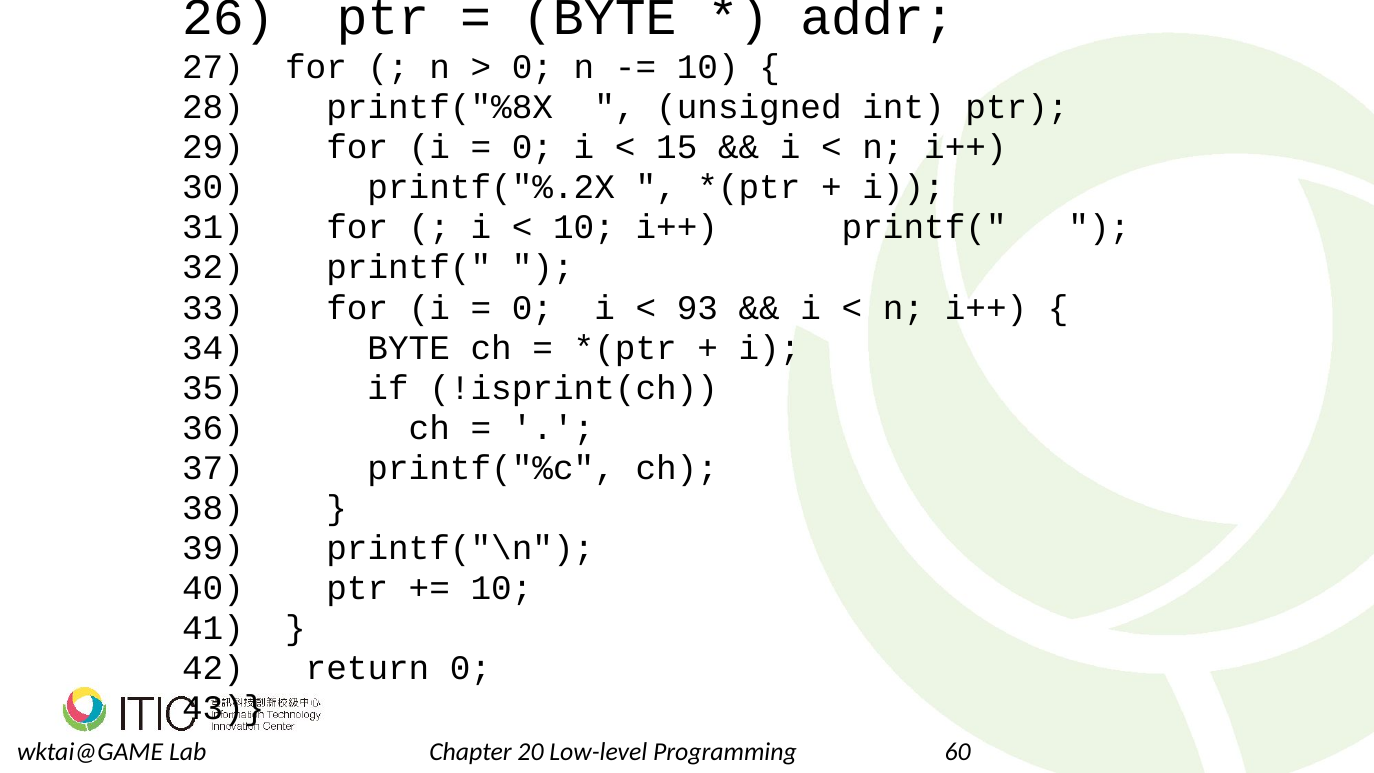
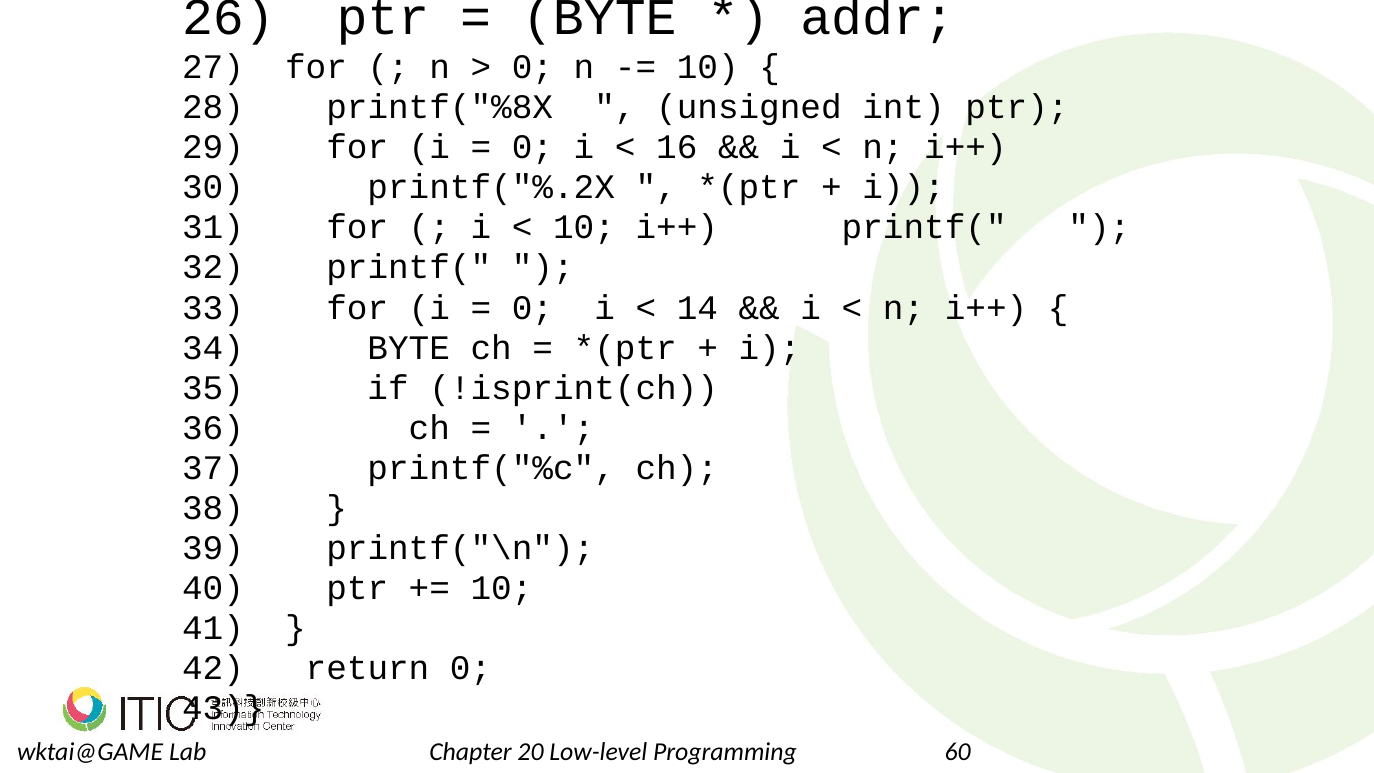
15: 15 -> 16
93: 93 -> 14
